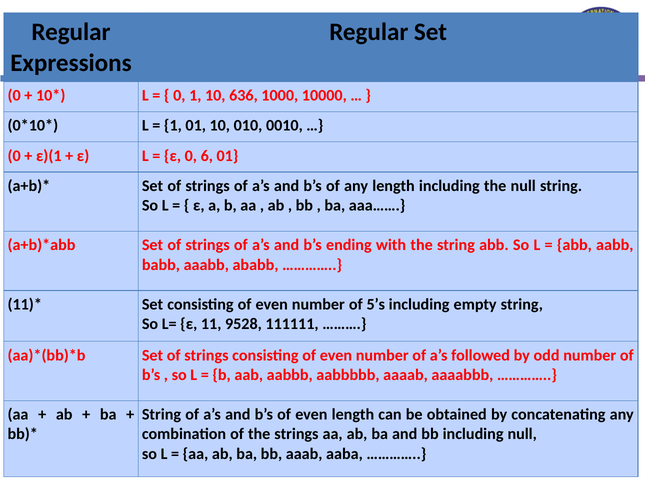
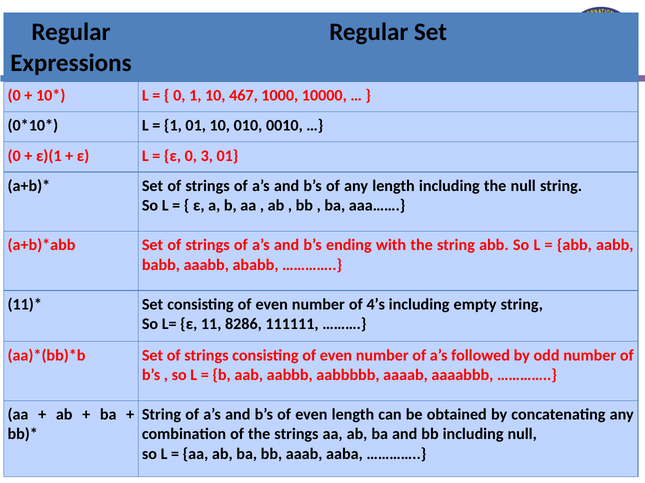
636: 636 -> 467
6: 6 -> 3
5’s: 5’s -> 4’s
9528: 9528 -> 8286
